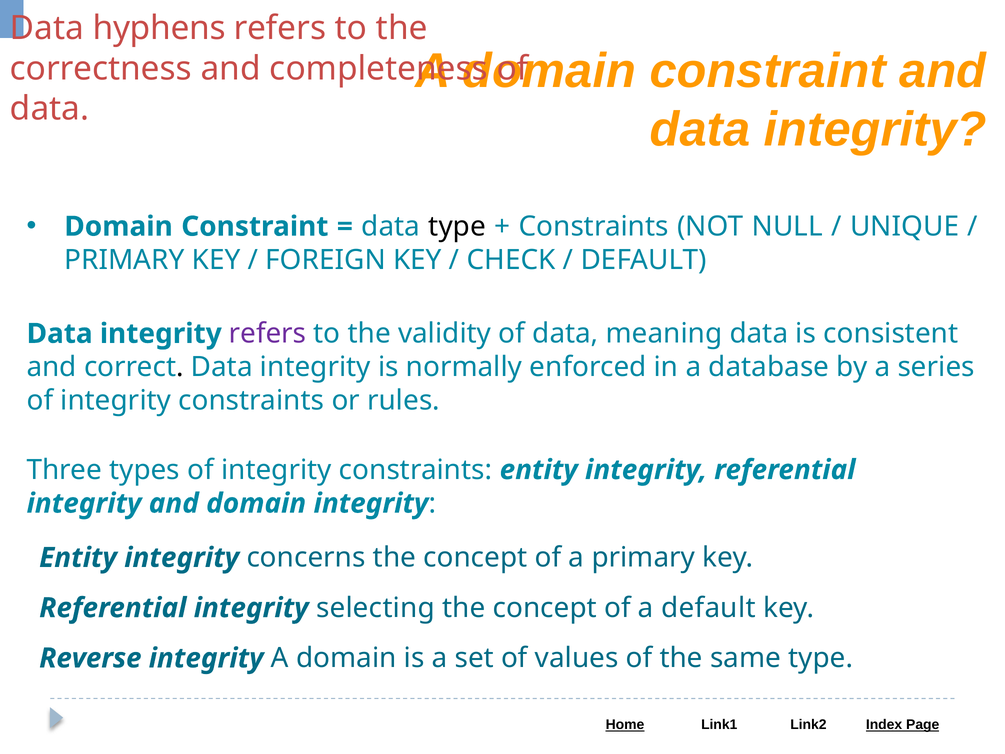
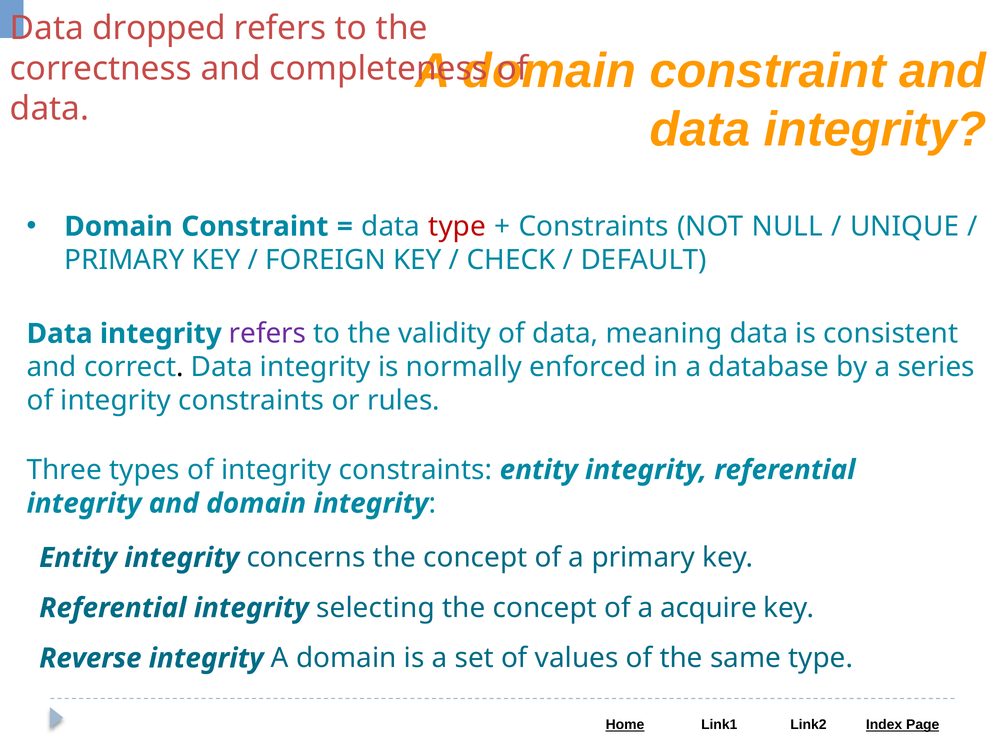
hyphens: hyphens -> dropped
type at (457, 226) colour: black -> red
a default: default -> acquire
